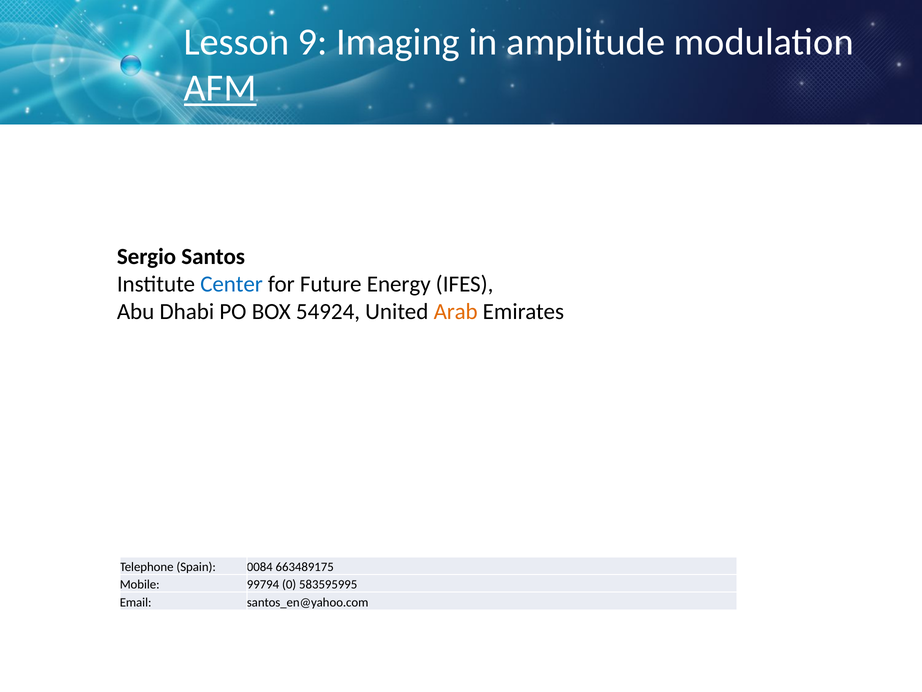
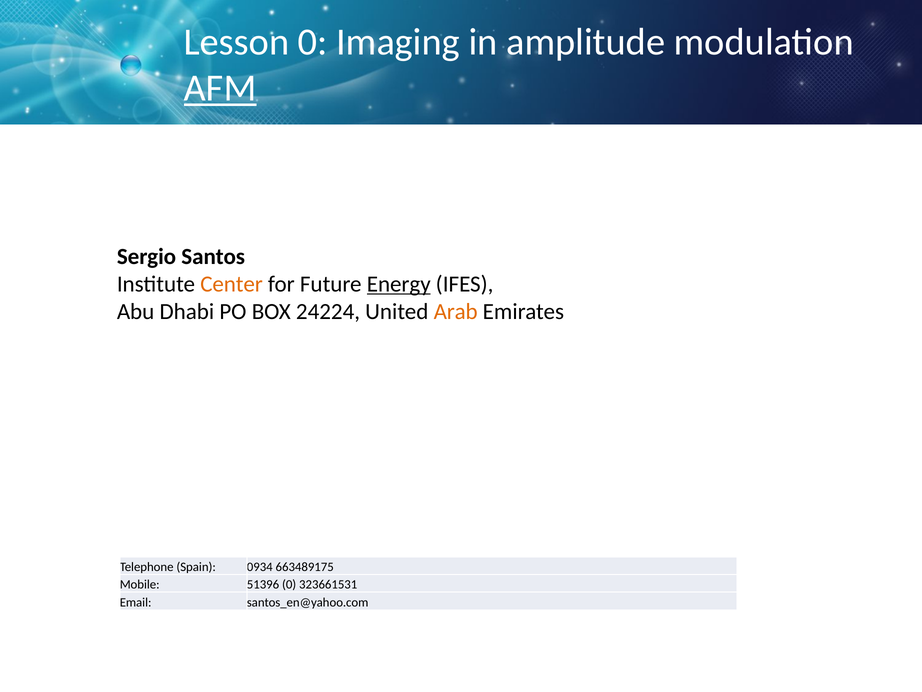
Lesson 9: 9 -> 0
Center colour: blue -> orange
Energy underline: none -> present
54924: 54924 -> 24224
0084: 0084 -> 0934
99794: 99794 -> 51396
583595995: 583595995 -> 323661531
